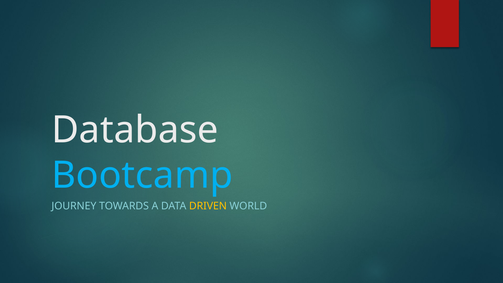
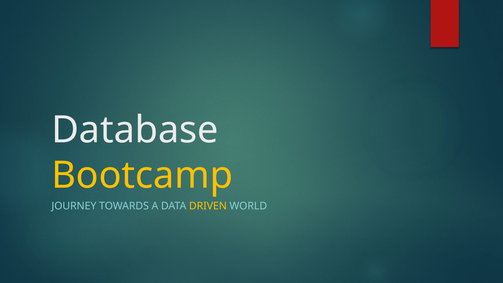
Bootcamp colour: light blue -> yellow
